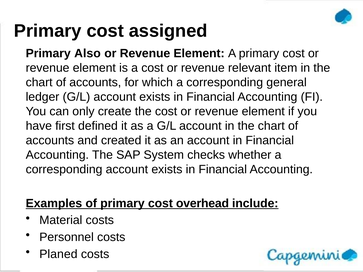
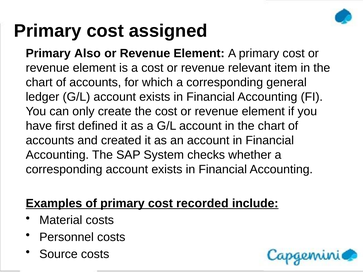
overhead: overhead -> recorded
Planed: Planed -> Source
